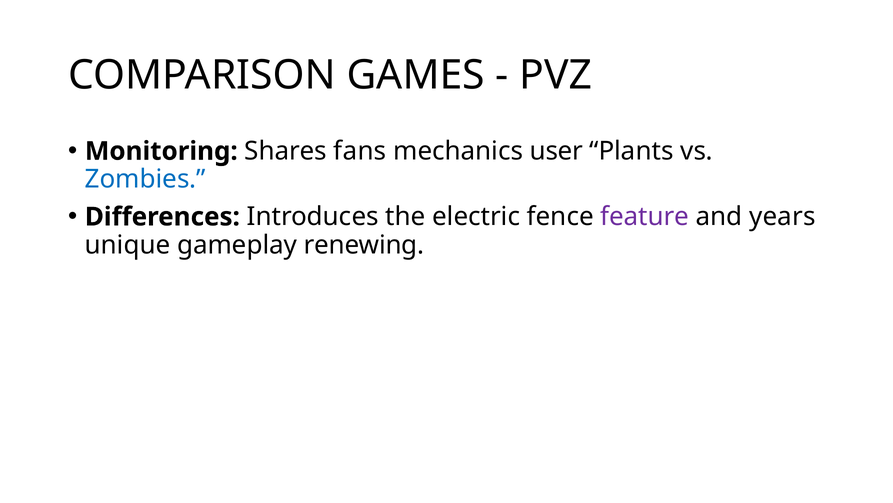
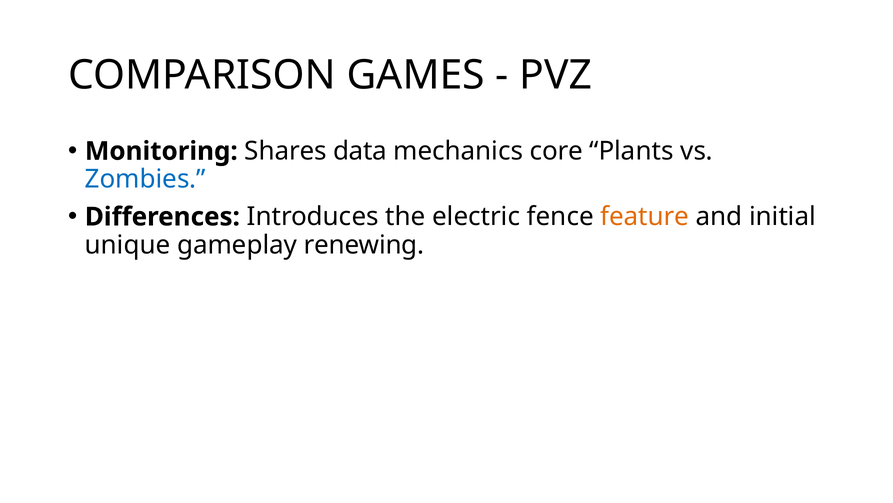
fans: fans -> data
user: user -> core
feature colour: purple -> orange
years: years -> initial
